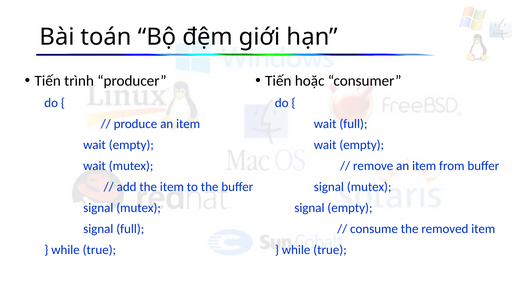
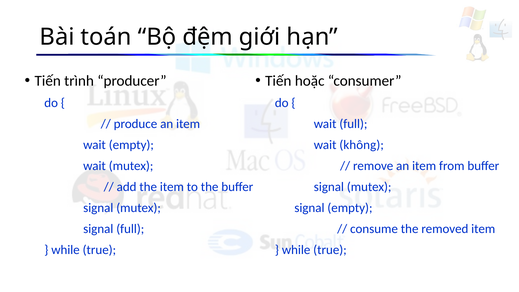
empty at (362, 145): empty -> không
